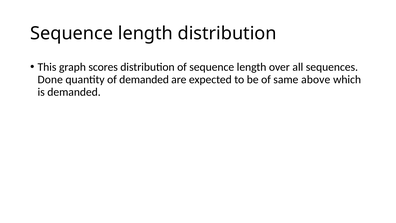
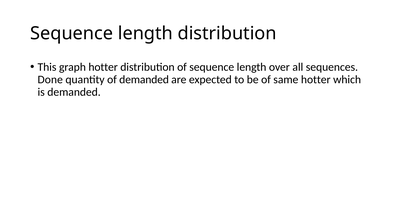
graph scores: scores -> hotter
same above: above -> hotter
